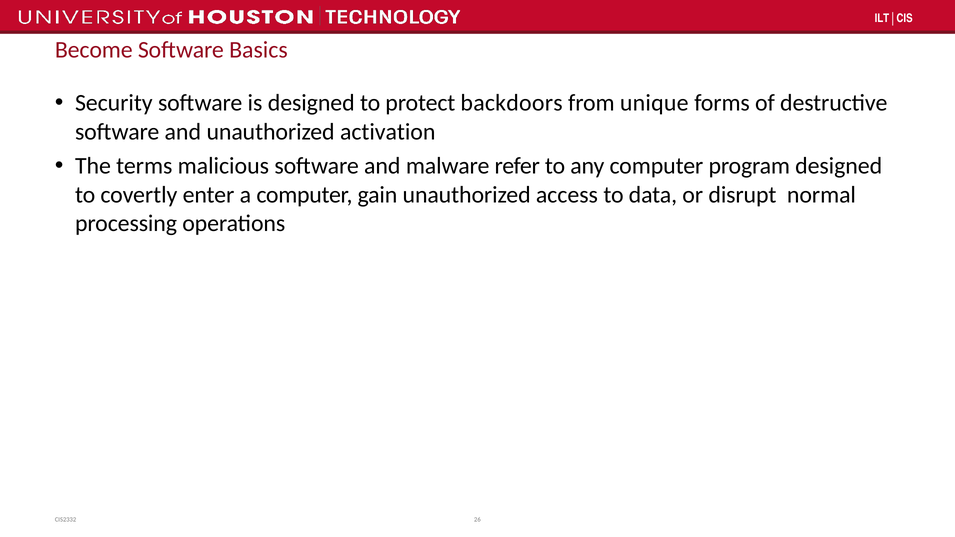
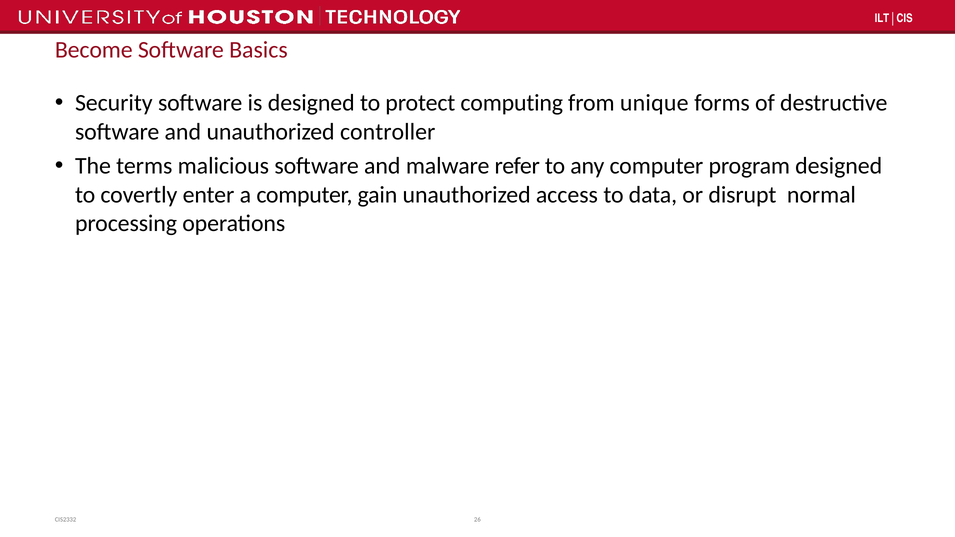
backdoors: backdoors -> computing
activation: activation -> controller
